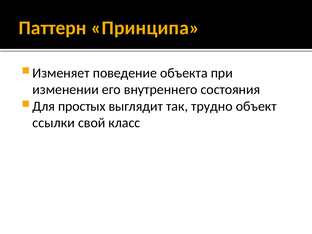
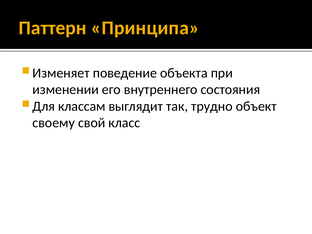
простых: простых -> классам
ссылки: ссылки -> своему
